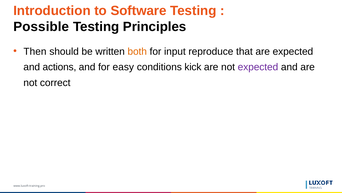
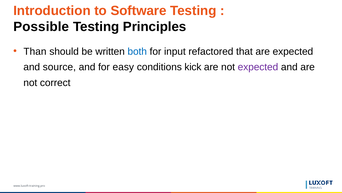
Then: Then -> Than
both colour: orange -> blue
reproduce: reproduce -> refactored
actions: actions -> source
